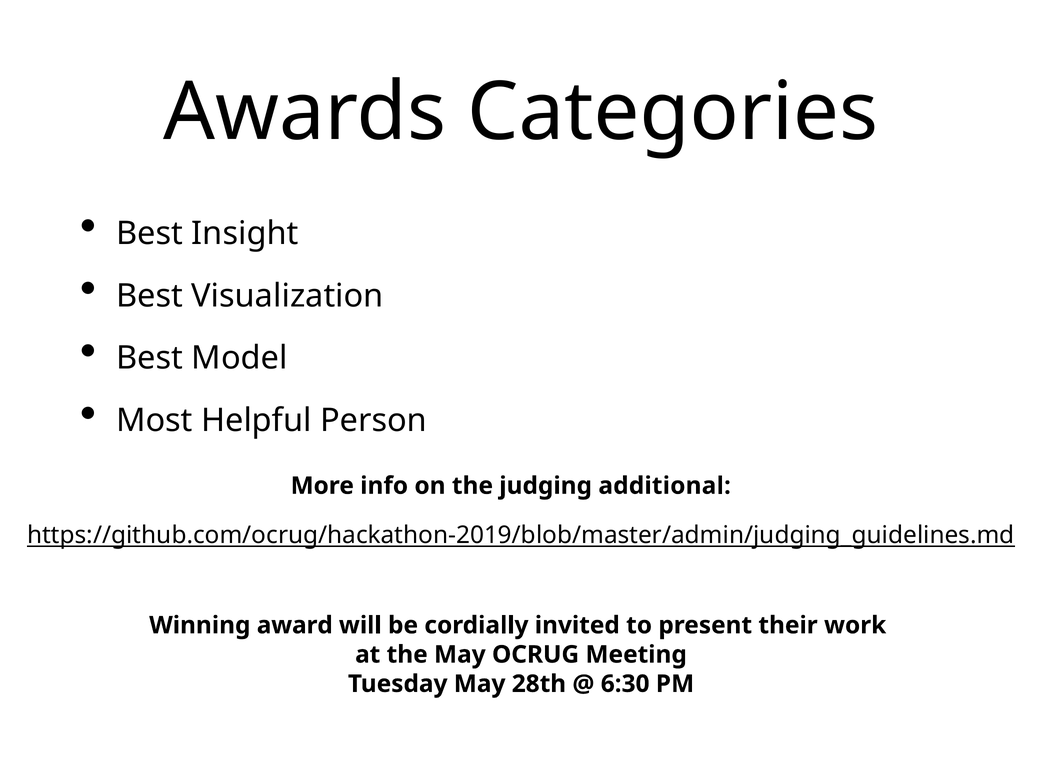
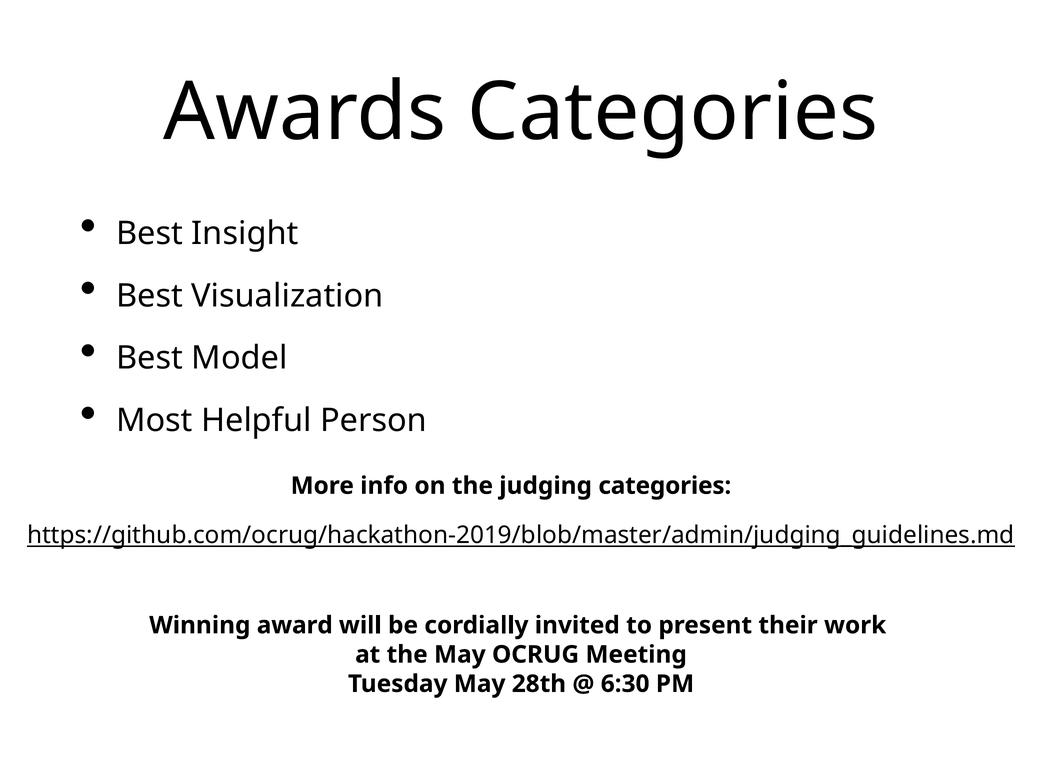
judging additional: additional -> categories
